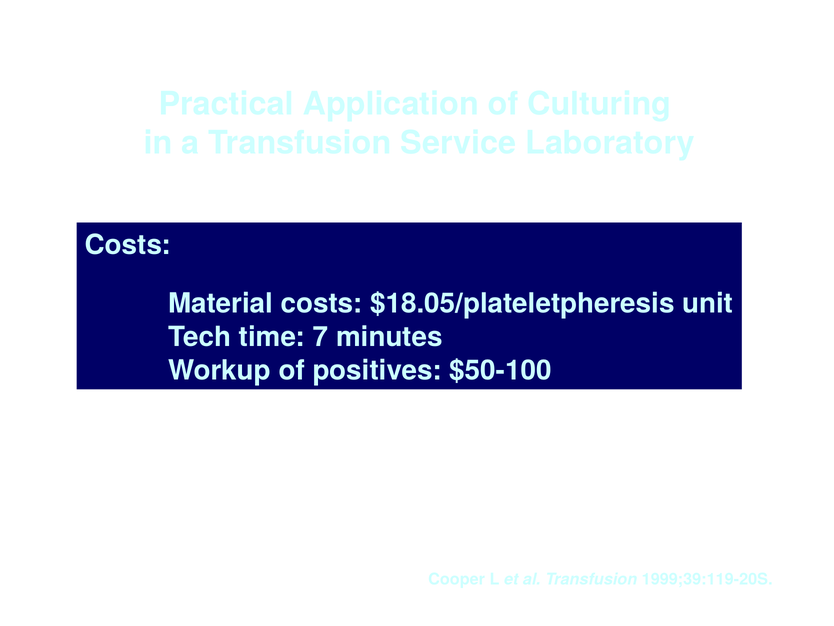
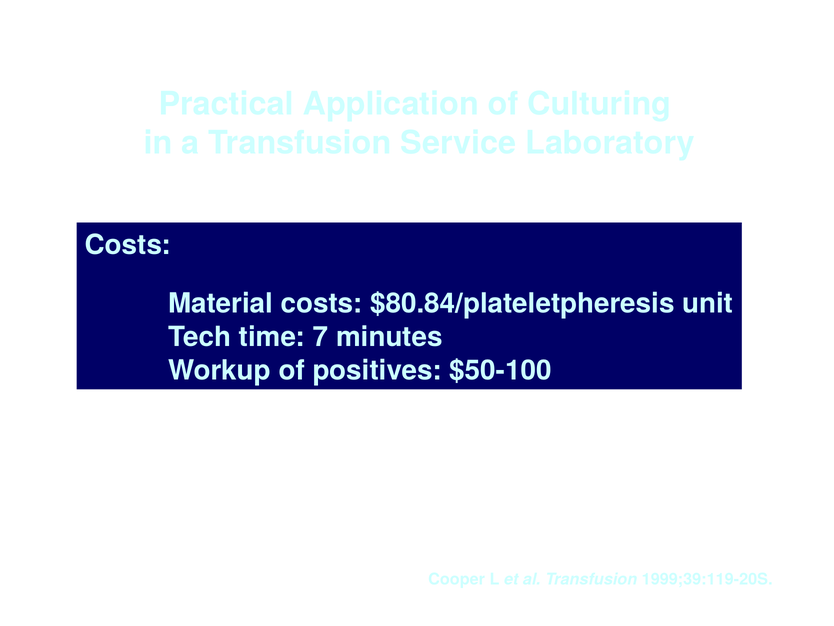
$18.05/plateletpheresis: $18.05/plateletpheresis -> $80.84/plateletpheresis
